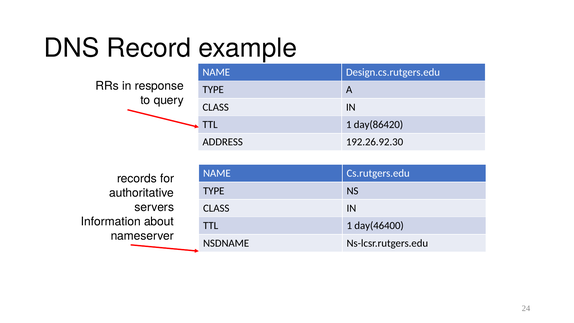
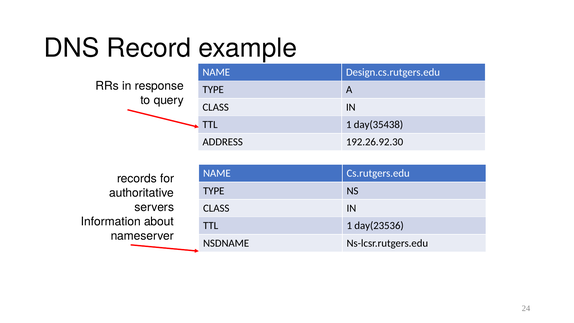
day(86420: day(86420 -> day(35438
day(46400: day(46400 -> day(23536
